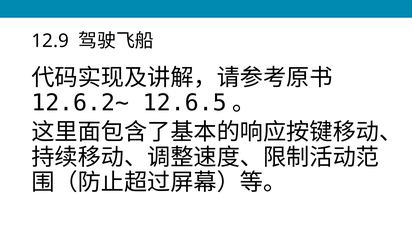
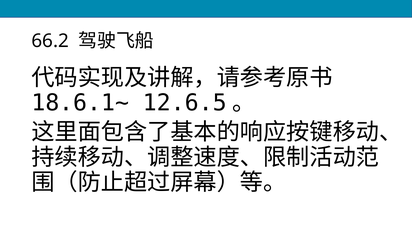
12.9: 12.9 -> 66.2
12.6.2~: 12.6.2~ -> 18.6.1~
